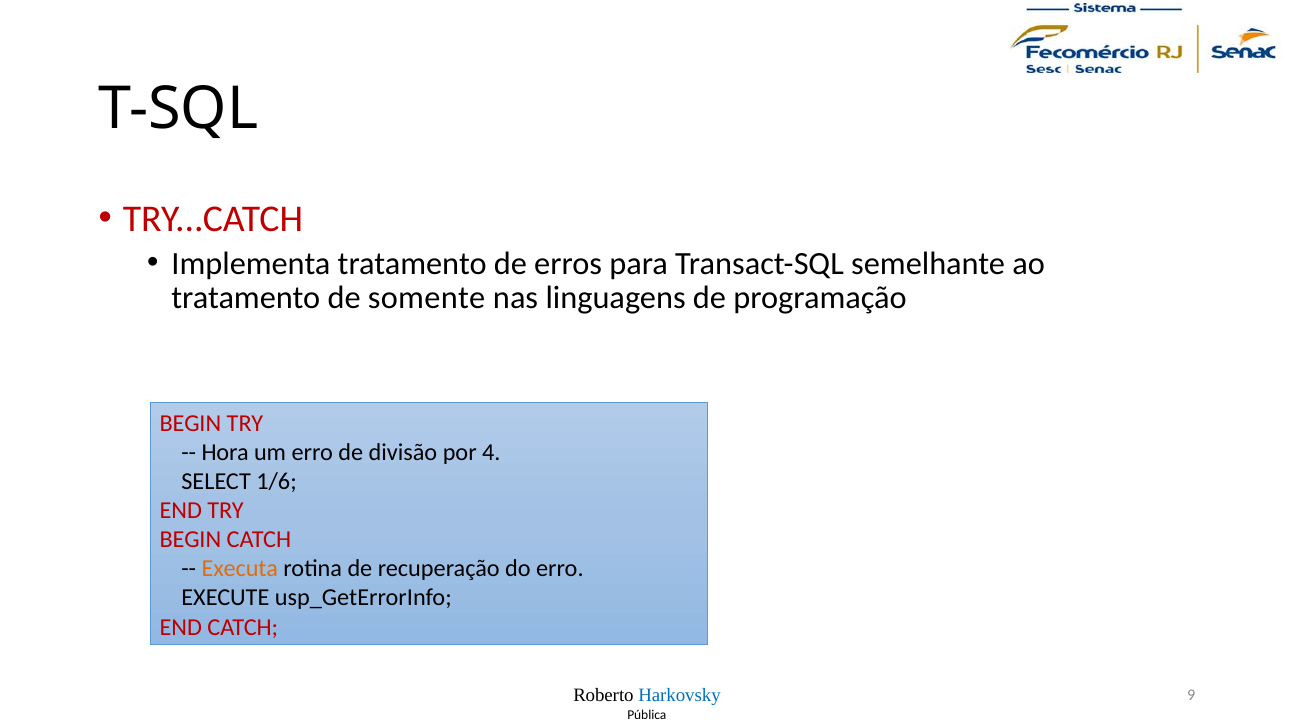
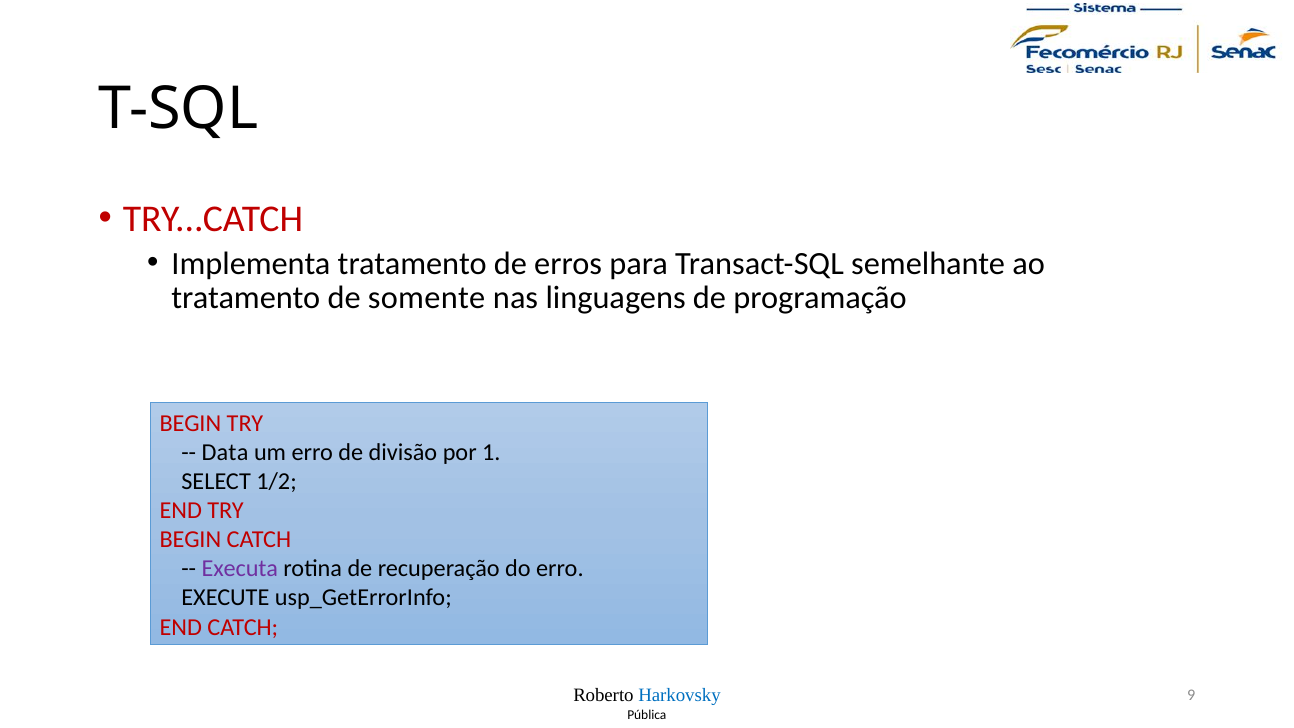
Hora: Hora -> Data
4: 4 -> 1
1/6: 1/6 -> 1/2
Executa colour: orange -> purple
